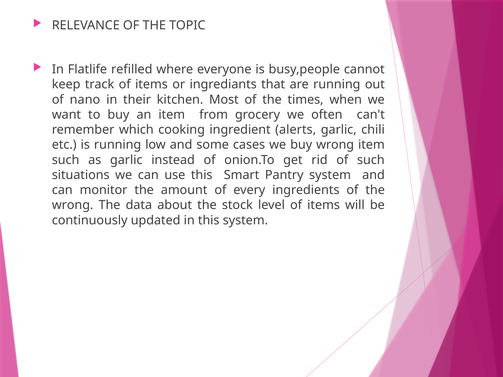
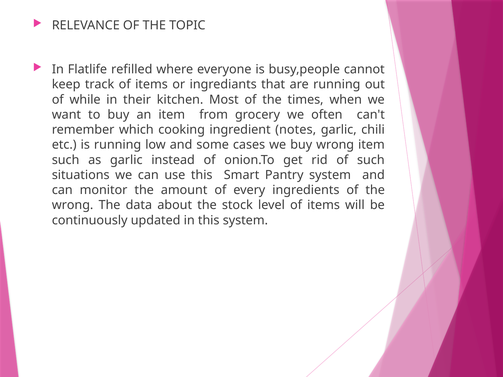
nano: nano -> while
alerts: alerts -> notes
